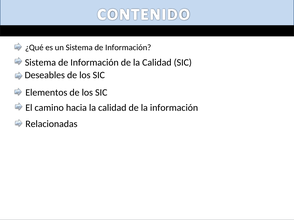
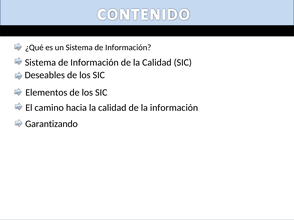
Relacionadas: Relacionadas -> Garantizando
